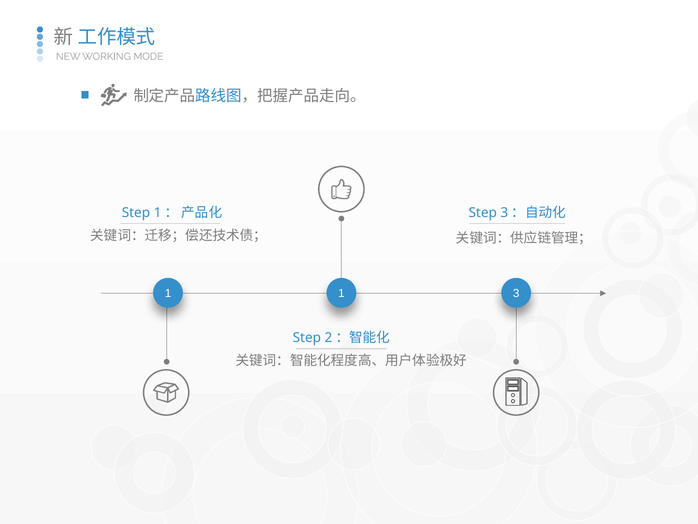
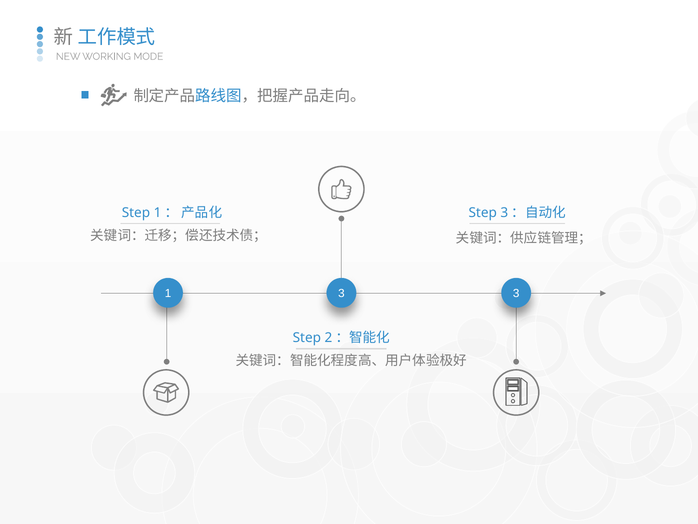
1 1: 1 -> 3
